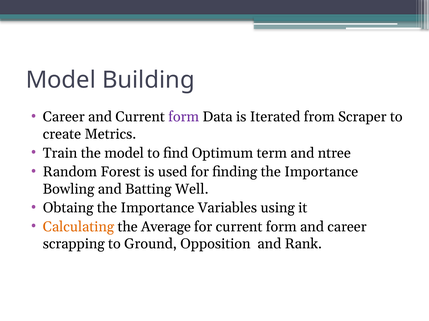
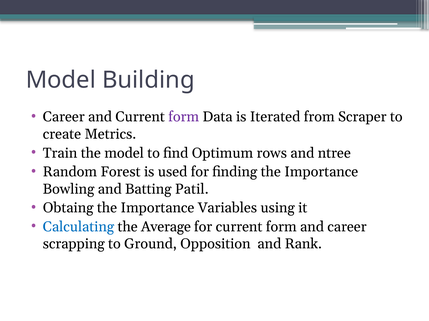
term: term -> rows
Well: Well -> Patil
Calculating colour: orange -> blue
